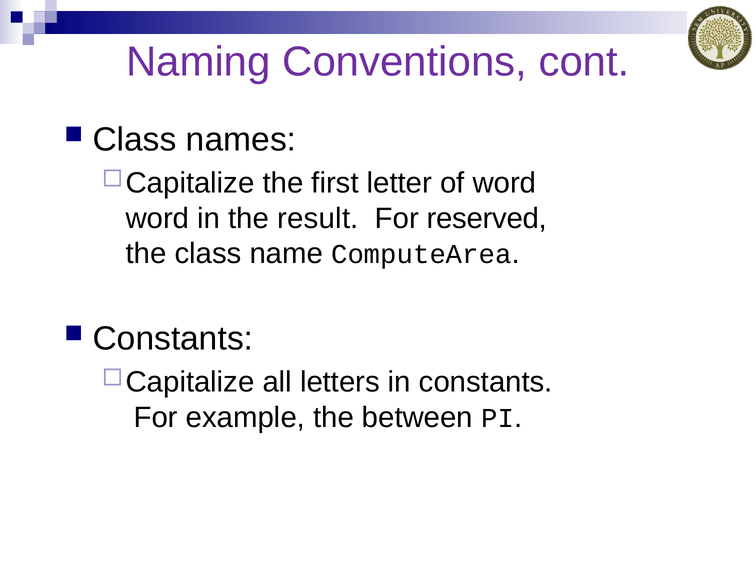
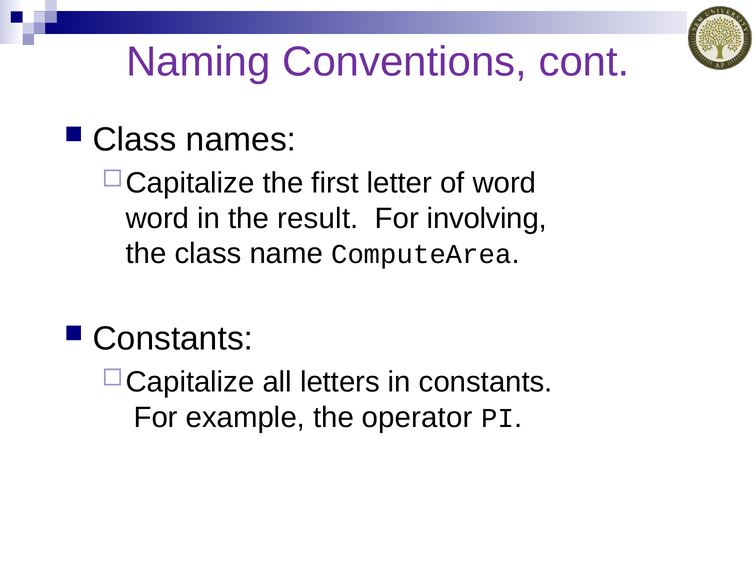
reserved: reserved -> involving
between: between -> operator
